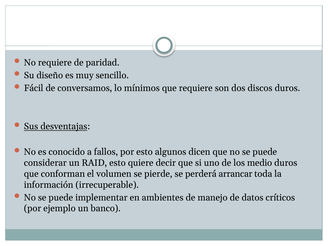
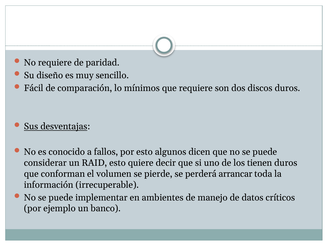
conversamos: conversamos -> comparación
medio: medio -> tienen
